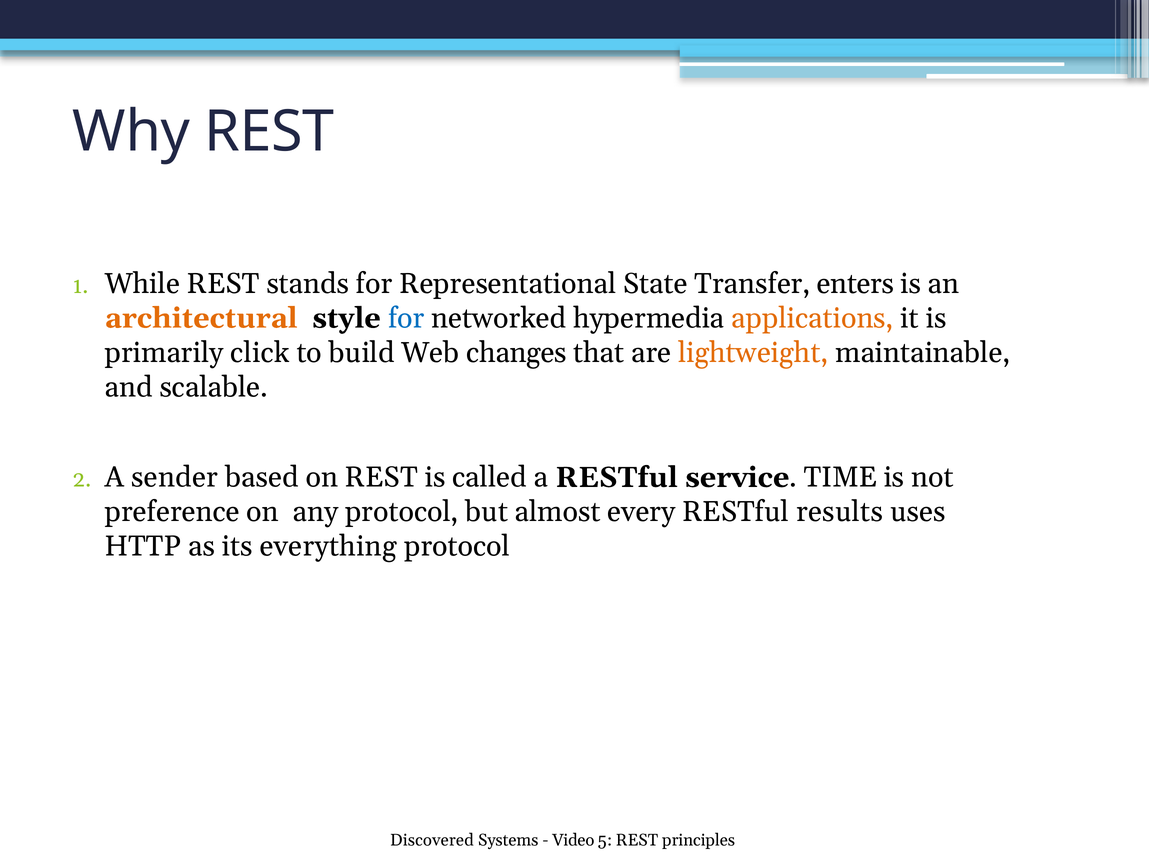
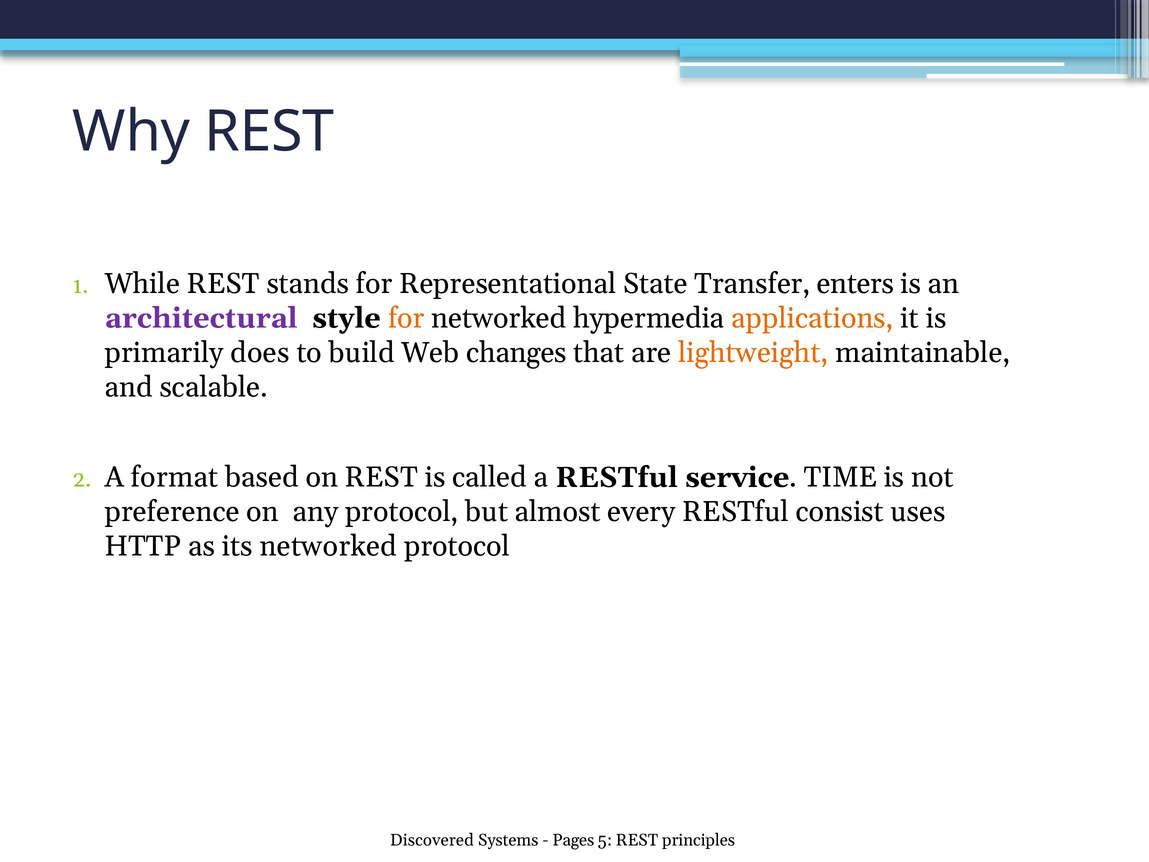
architectural colour: orange -> purple
for at (406, 318) colour: blue -> orange
click: click -> does
sender: sender -> format
results: results -> consist
its everything: everything -> networked
Video: Video -> Pages
